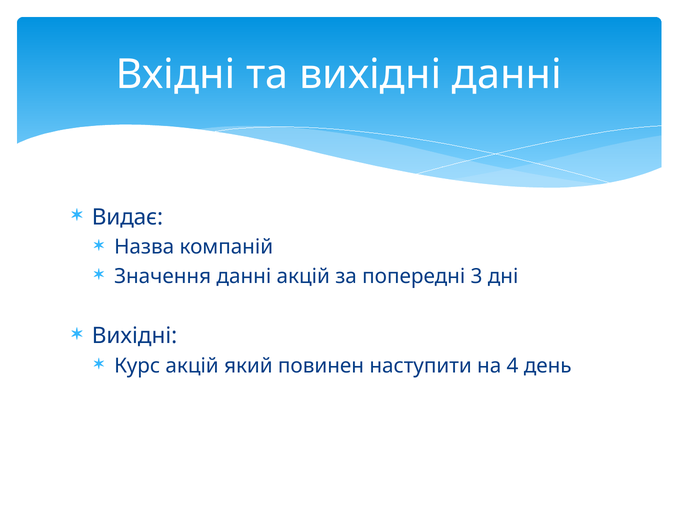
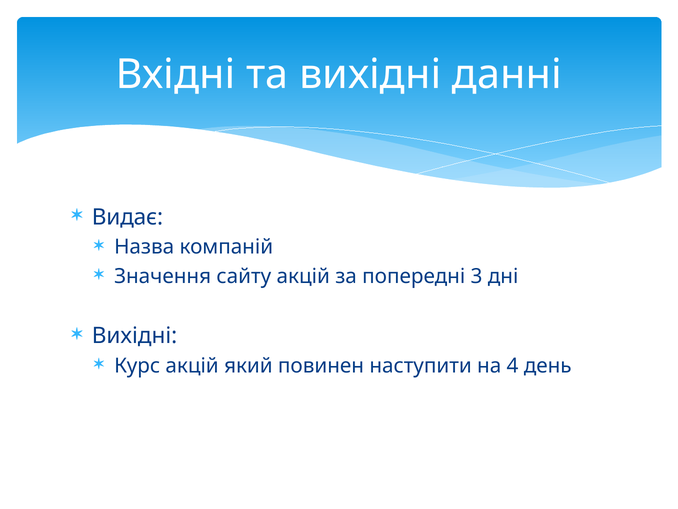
Значення данні: данні -> сайту
